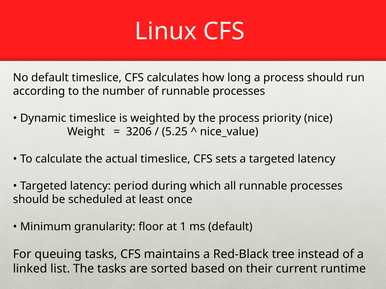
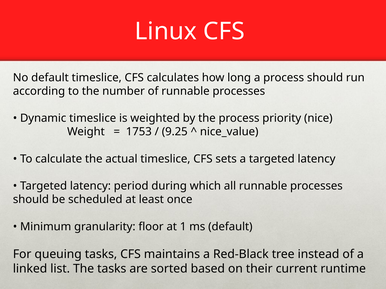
3206: 3206 -> 1753
5.25: 5.25 -> 9.25
